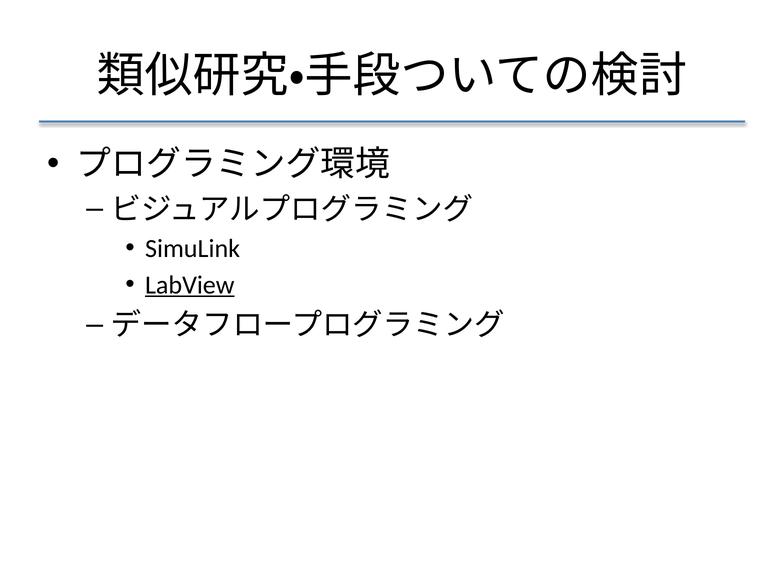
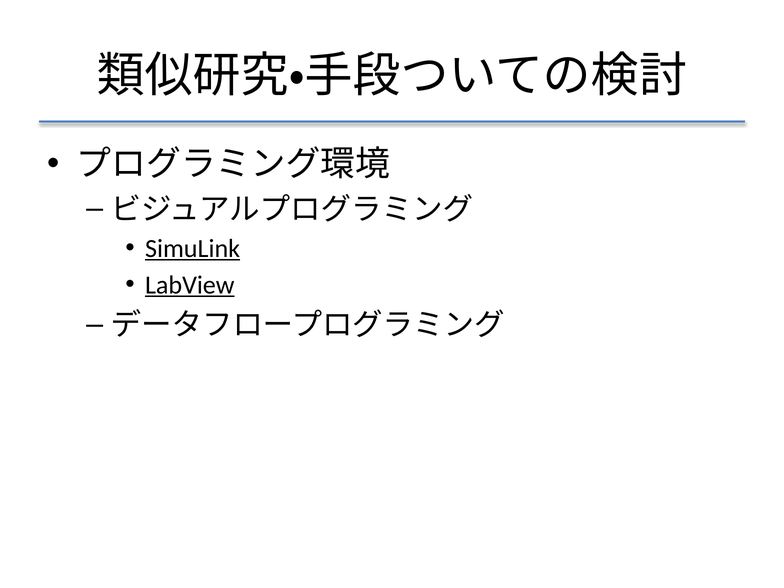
SimuLink underline: none -> present
